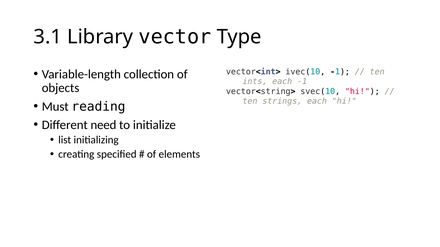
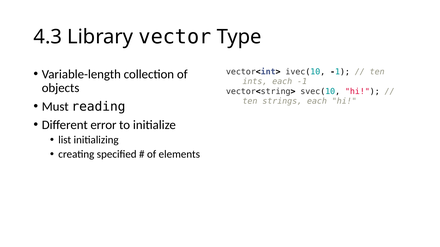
3.1: 3.1 -> 4.3
need: need -> error
